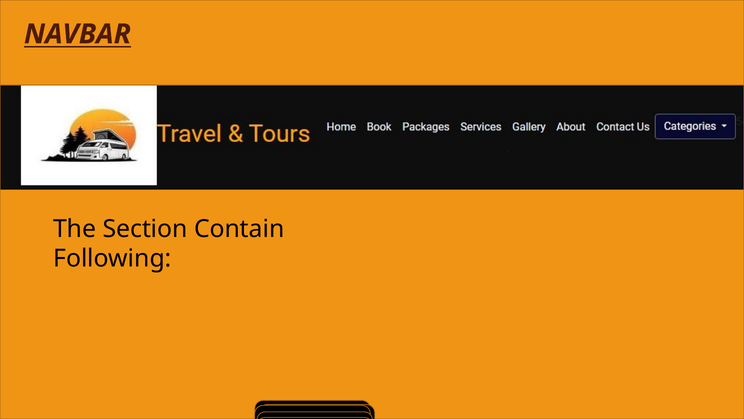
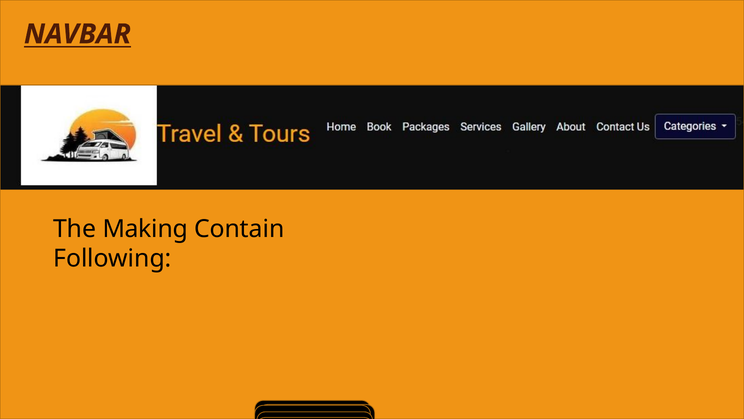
Section: Section -> Making
